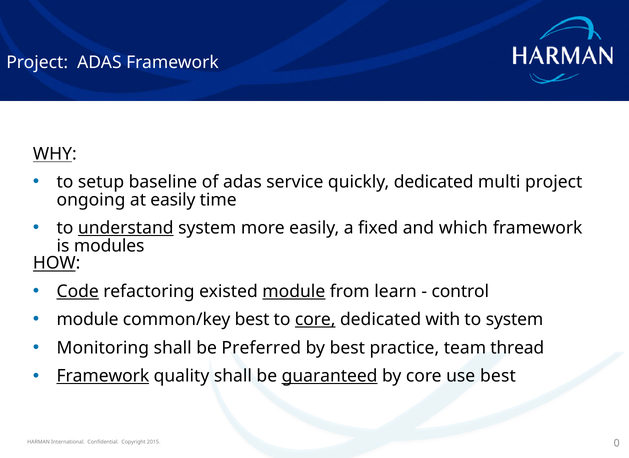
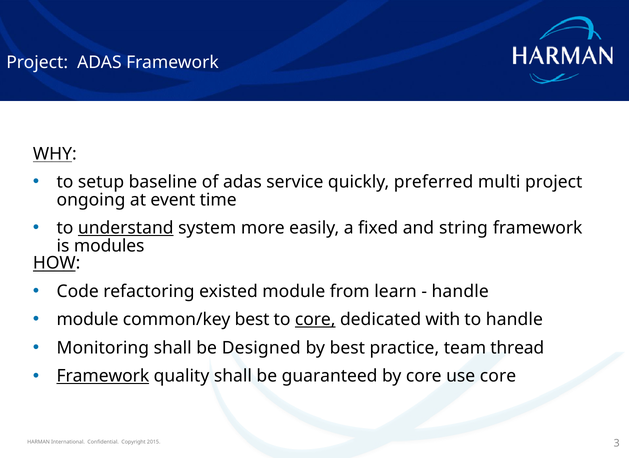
quickly dedicated: dedicated -> preferred
at easily: easily -> event
which: which -> string
Code underline: present -> none
module at (294, 291) underline: present -> none
control at (460, 291): control -> handle
to system: system -> handle
Preferred: Preferred -> Designed
guaranteed underline: present -> none
use best: best -> core
0: 0 -> 3
